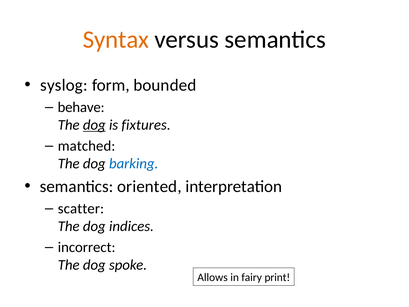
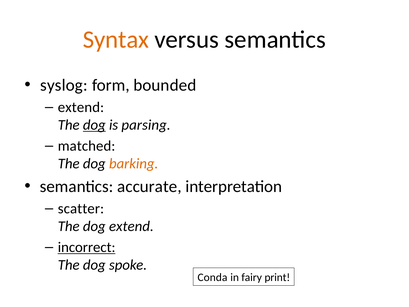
behave at (81, 107): behave -> extend
fixtures: fixtures -> parsing
barking colour: blue -> orange
oriented: oriented -> accurate
dog indices: indices -> extend
incorrect underline: none -> present
Allows: Allows -> Conda
